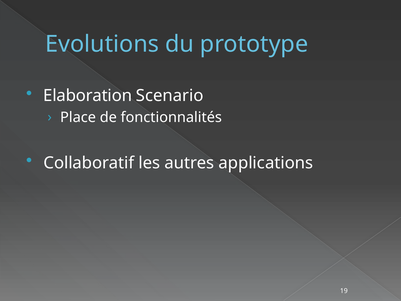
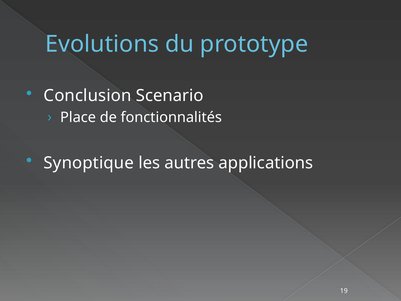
Elaboration: Elaboration -> Conclusion
Collaboratif: Collaboratif -> Synoptique
